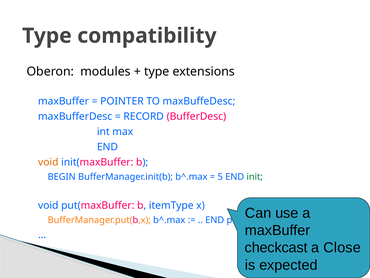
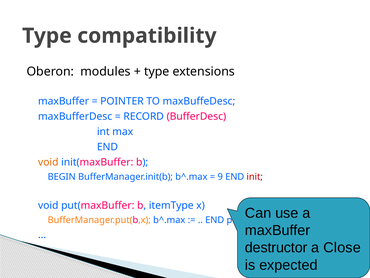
5: 5 -> 9
init colour: green -> red
checkcast: checkcast -> destructor
